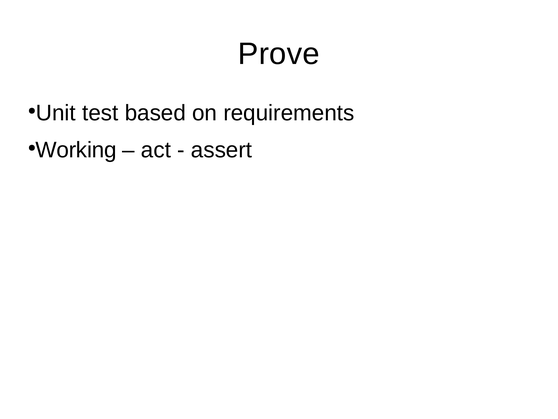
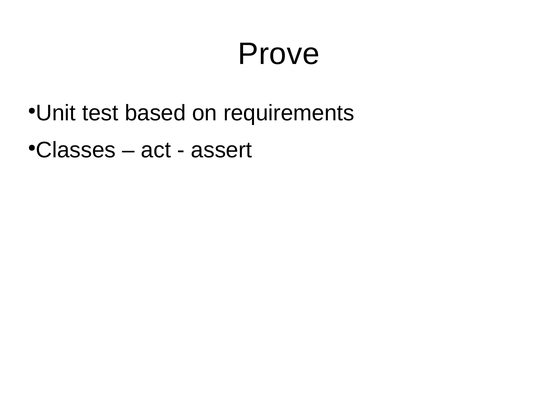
Working: Working -> Classes
